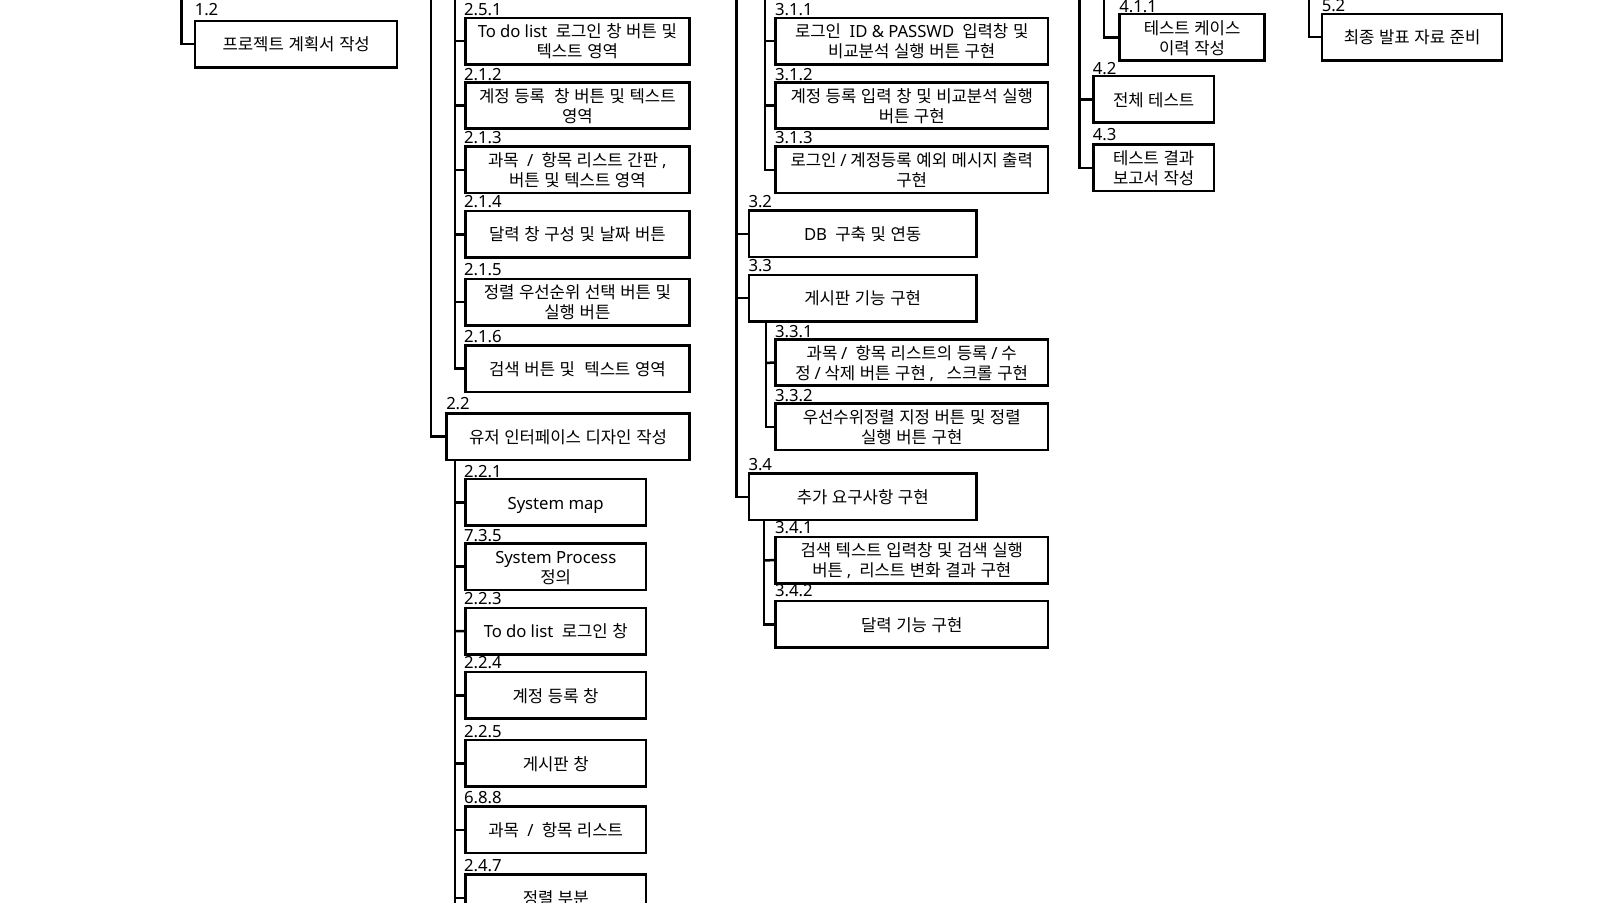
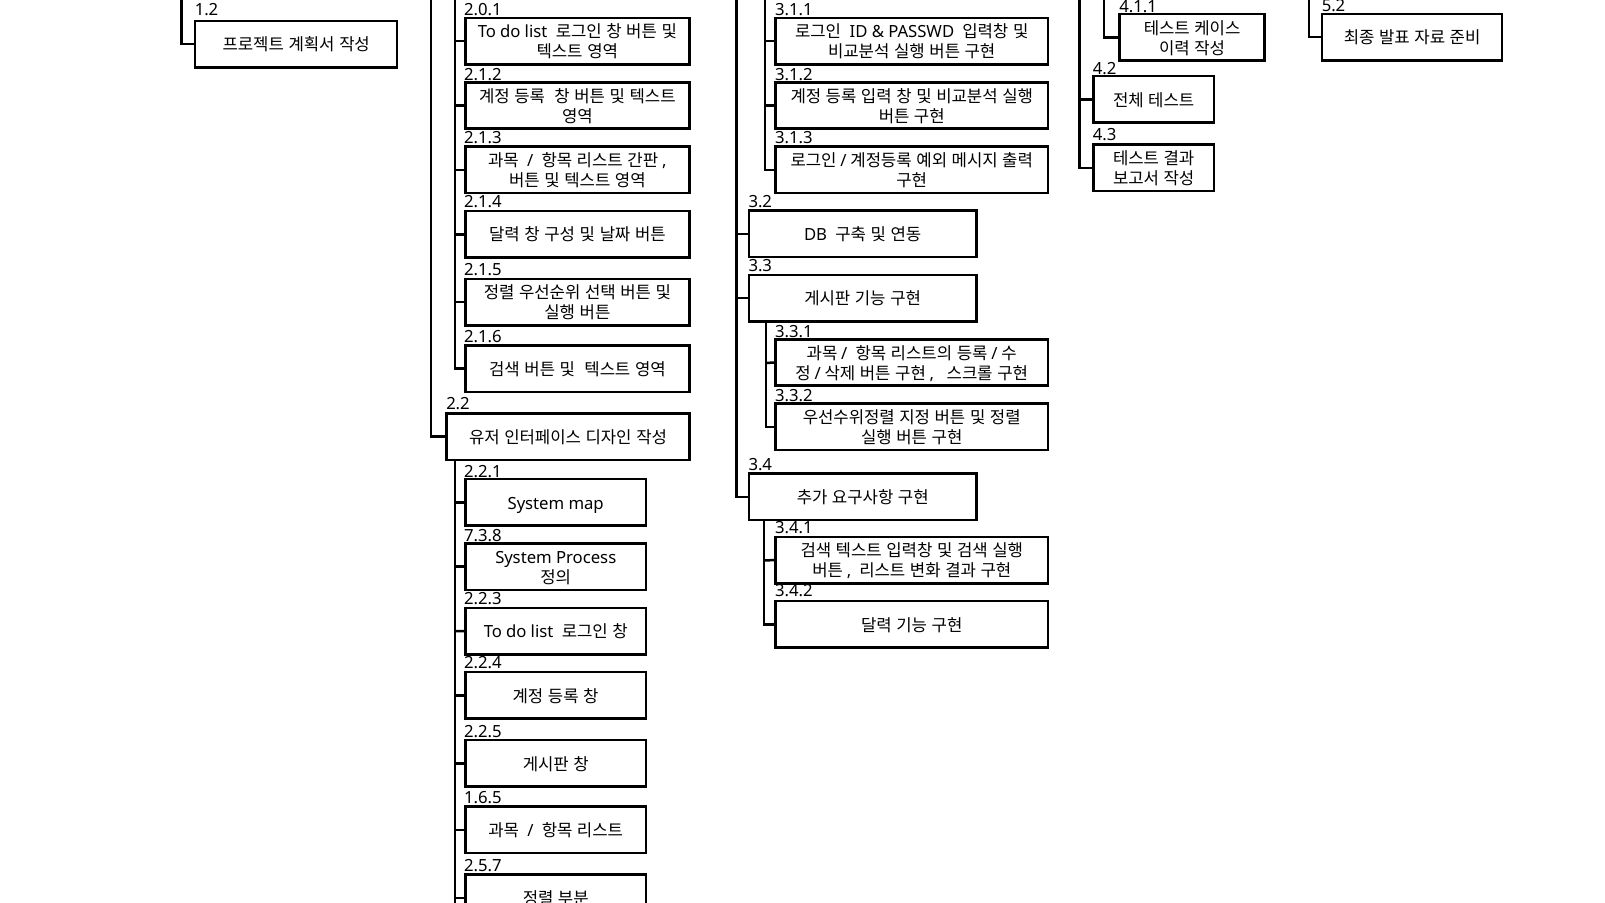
2.5.1: 2.5.1 -> 2.0.1
7.3.5: 7.3.5 -> 7.3.8
6.8.8: 6.8.8 -> 1.6.5
2.4.7: 2.4.7 -> 2.5.7
